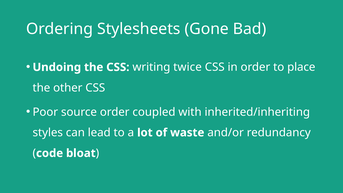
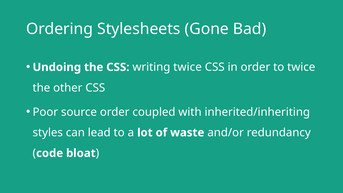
to place: place -> twice
